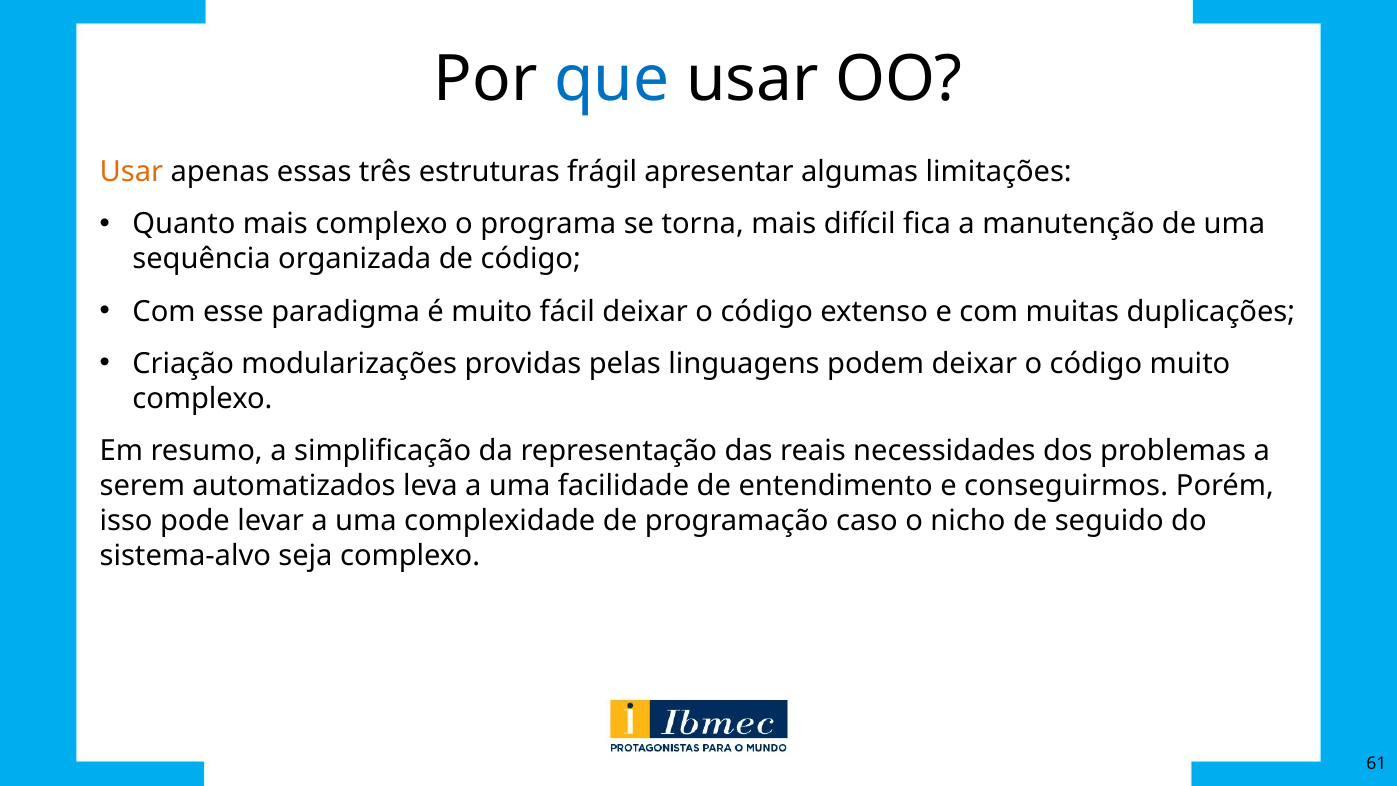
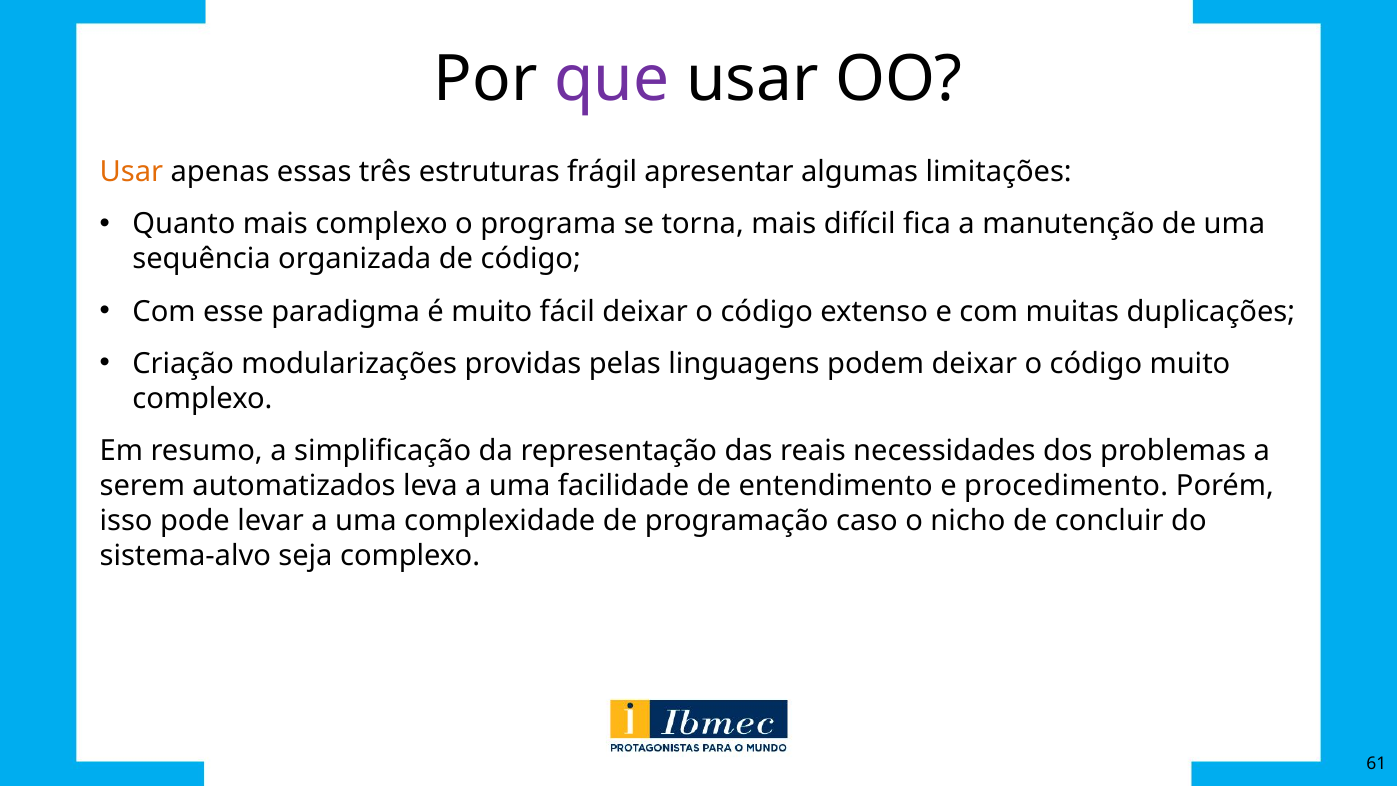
que colour: blue -> purple
conseguirmos: conseguirmos -> procedimento
seguido: seguido -> concluir
